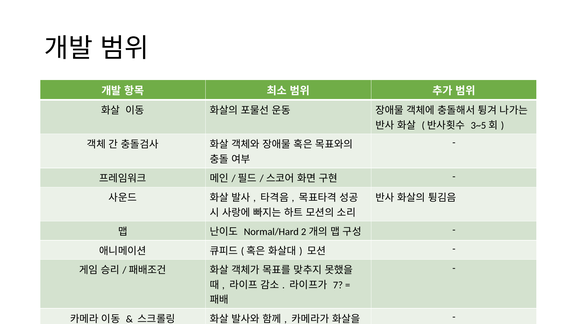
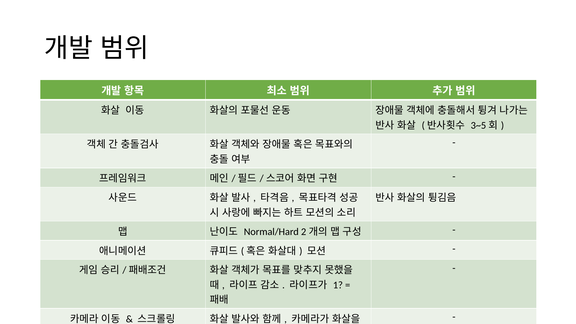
7: 7 -> 1
